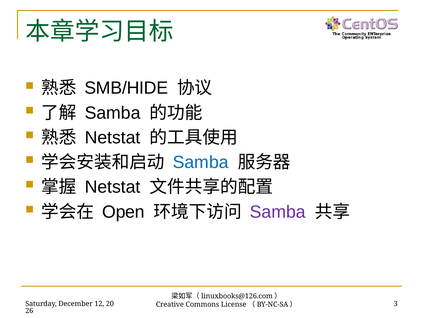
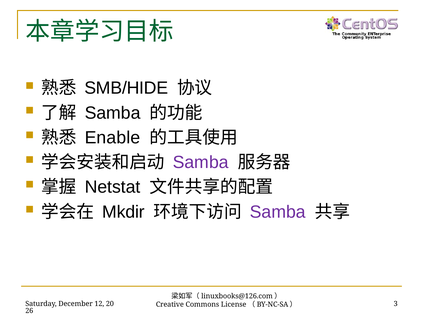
Netstat at (113, 137): Netstat -> Enable
Samba at (201, 162) colour: blue -> purple
Open: Open -> Mkdir
